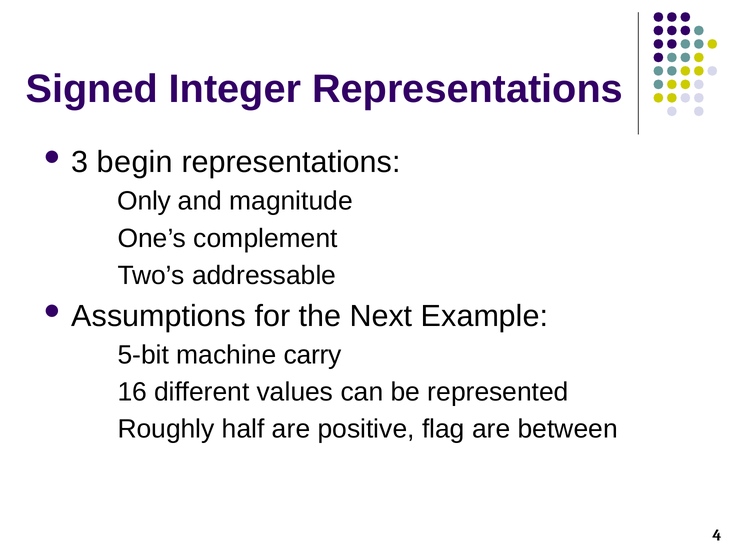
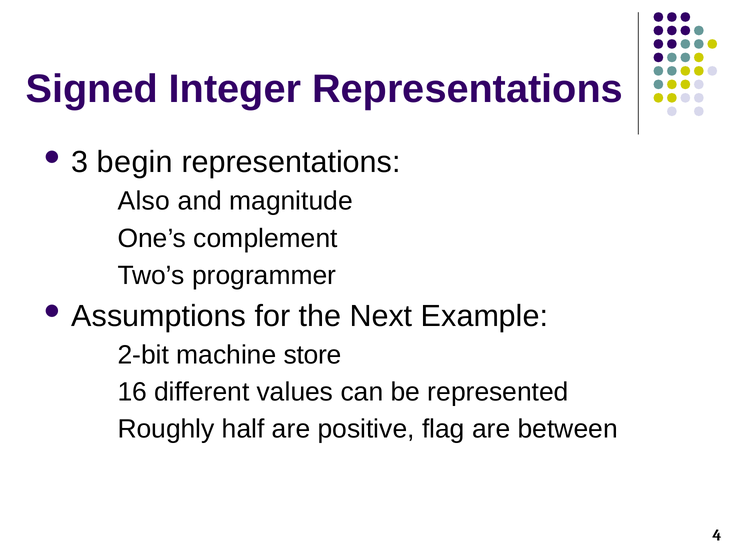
Only: Only -> Also
addressable: addressable -> programmer
5-bit: 5-bit -> 2-bit
carry: carry -> store
